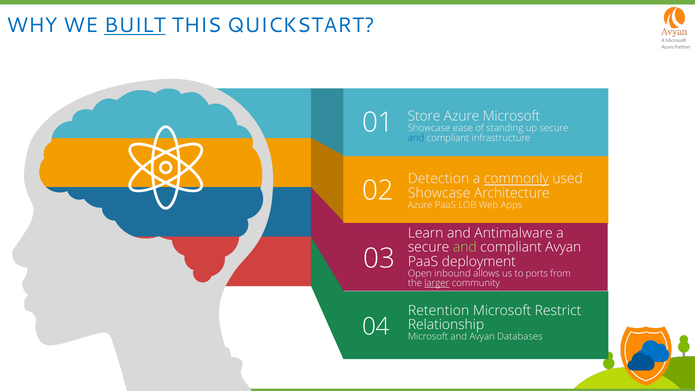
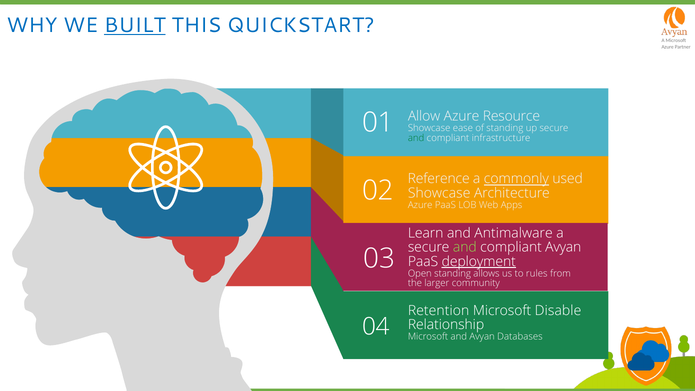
Store: Store -> Allow
Azure Microsoft: Microsoft -> Resource
and at (416, 138) colour: blue -> green
Detection: Detection -> Reference
deployment underline: none -> present
Open inbound: inbound -> standing
ports: ports -> rules
larger underline: present -> none
Restrict: Restrict -> Disable
